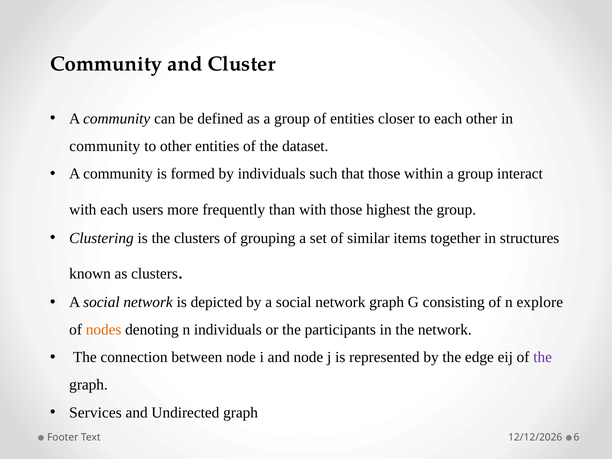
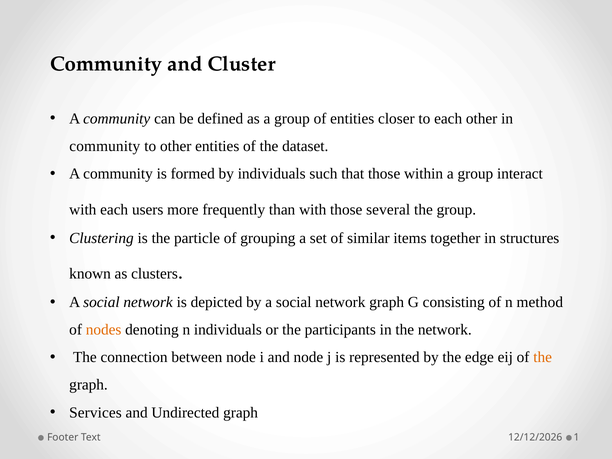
highest: highest -> several
the clusters: clusters -> particle
explore: explore -> method
the at (543, 357) colour: purple -> orange
6: 6 -> 1
